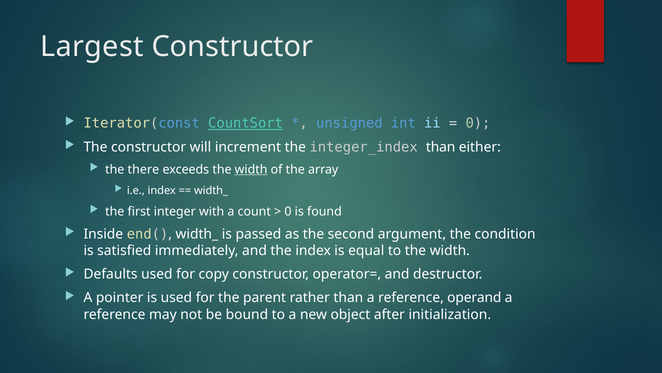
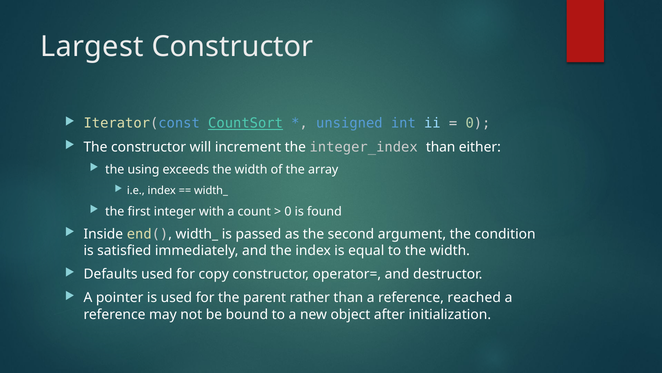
there: there -> using
width at (251, 169) underline: present -> none
operand: operand -> reached
